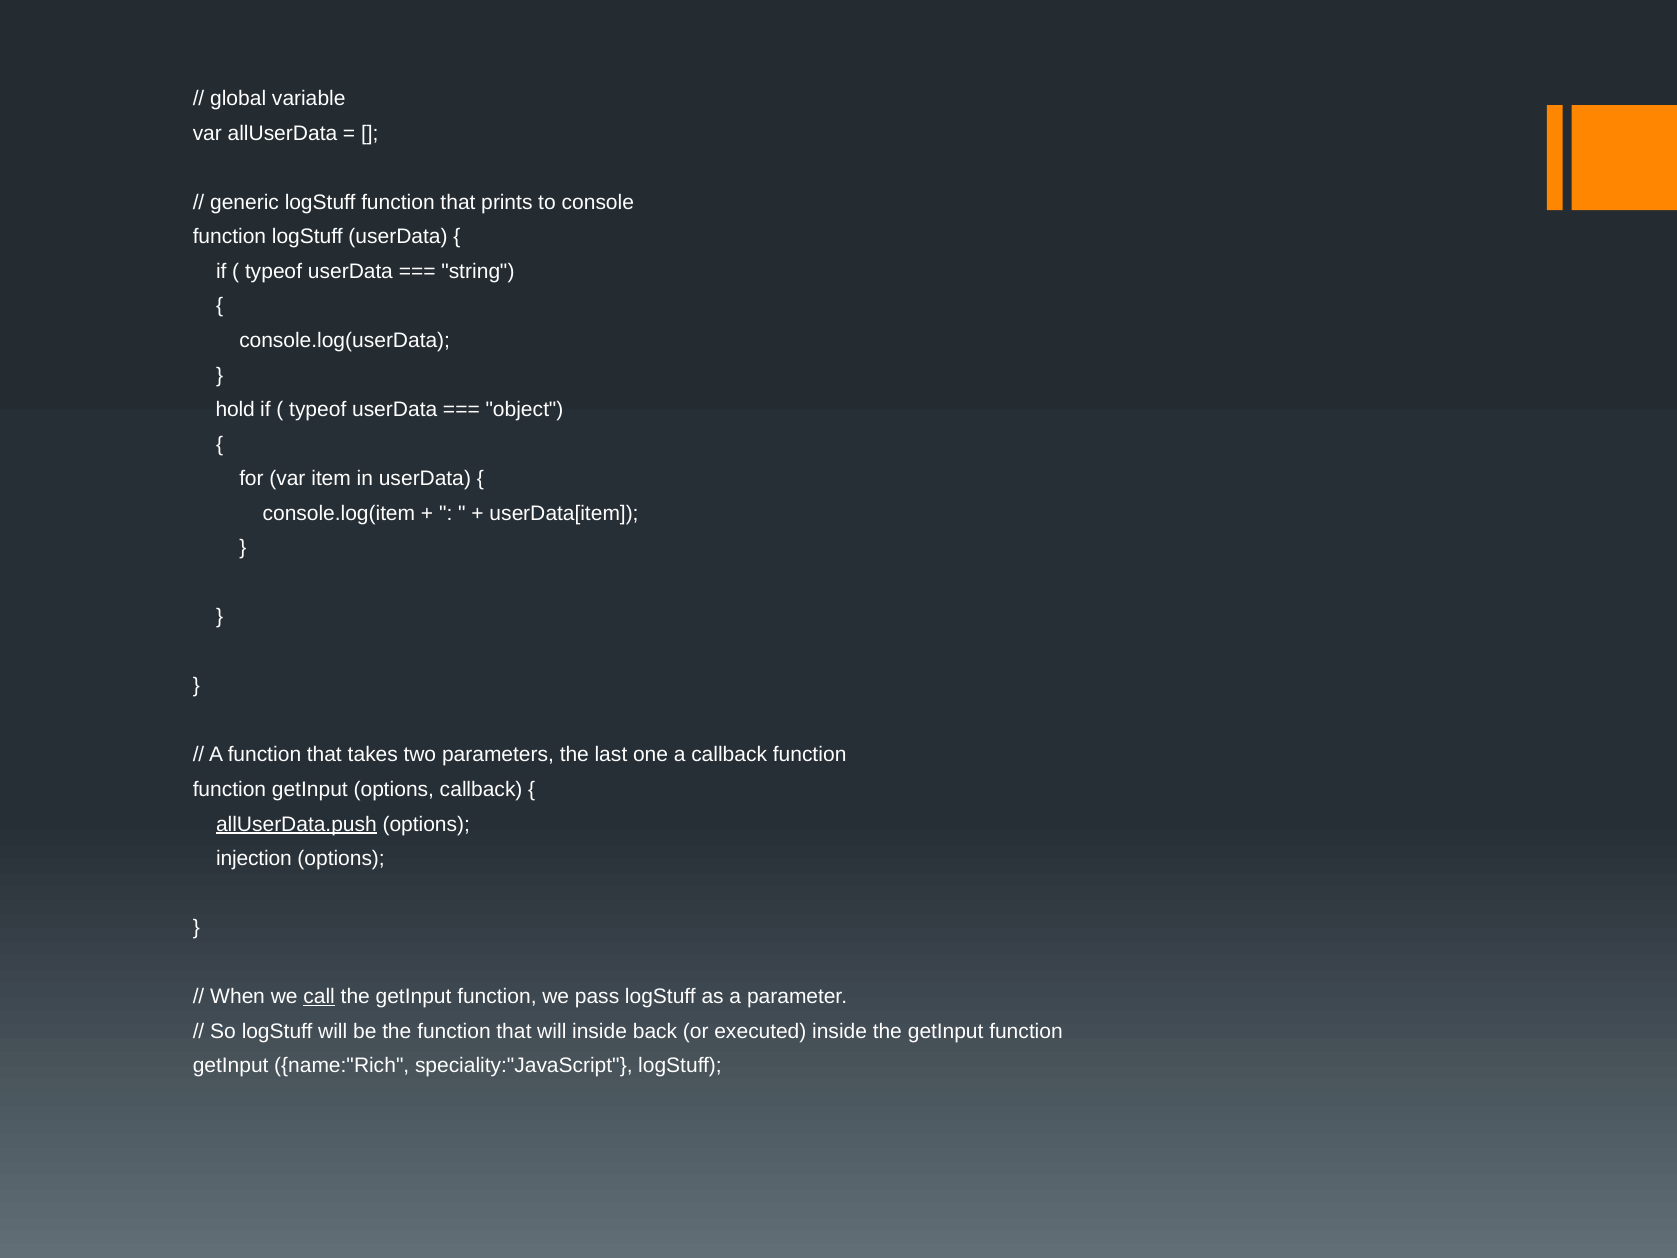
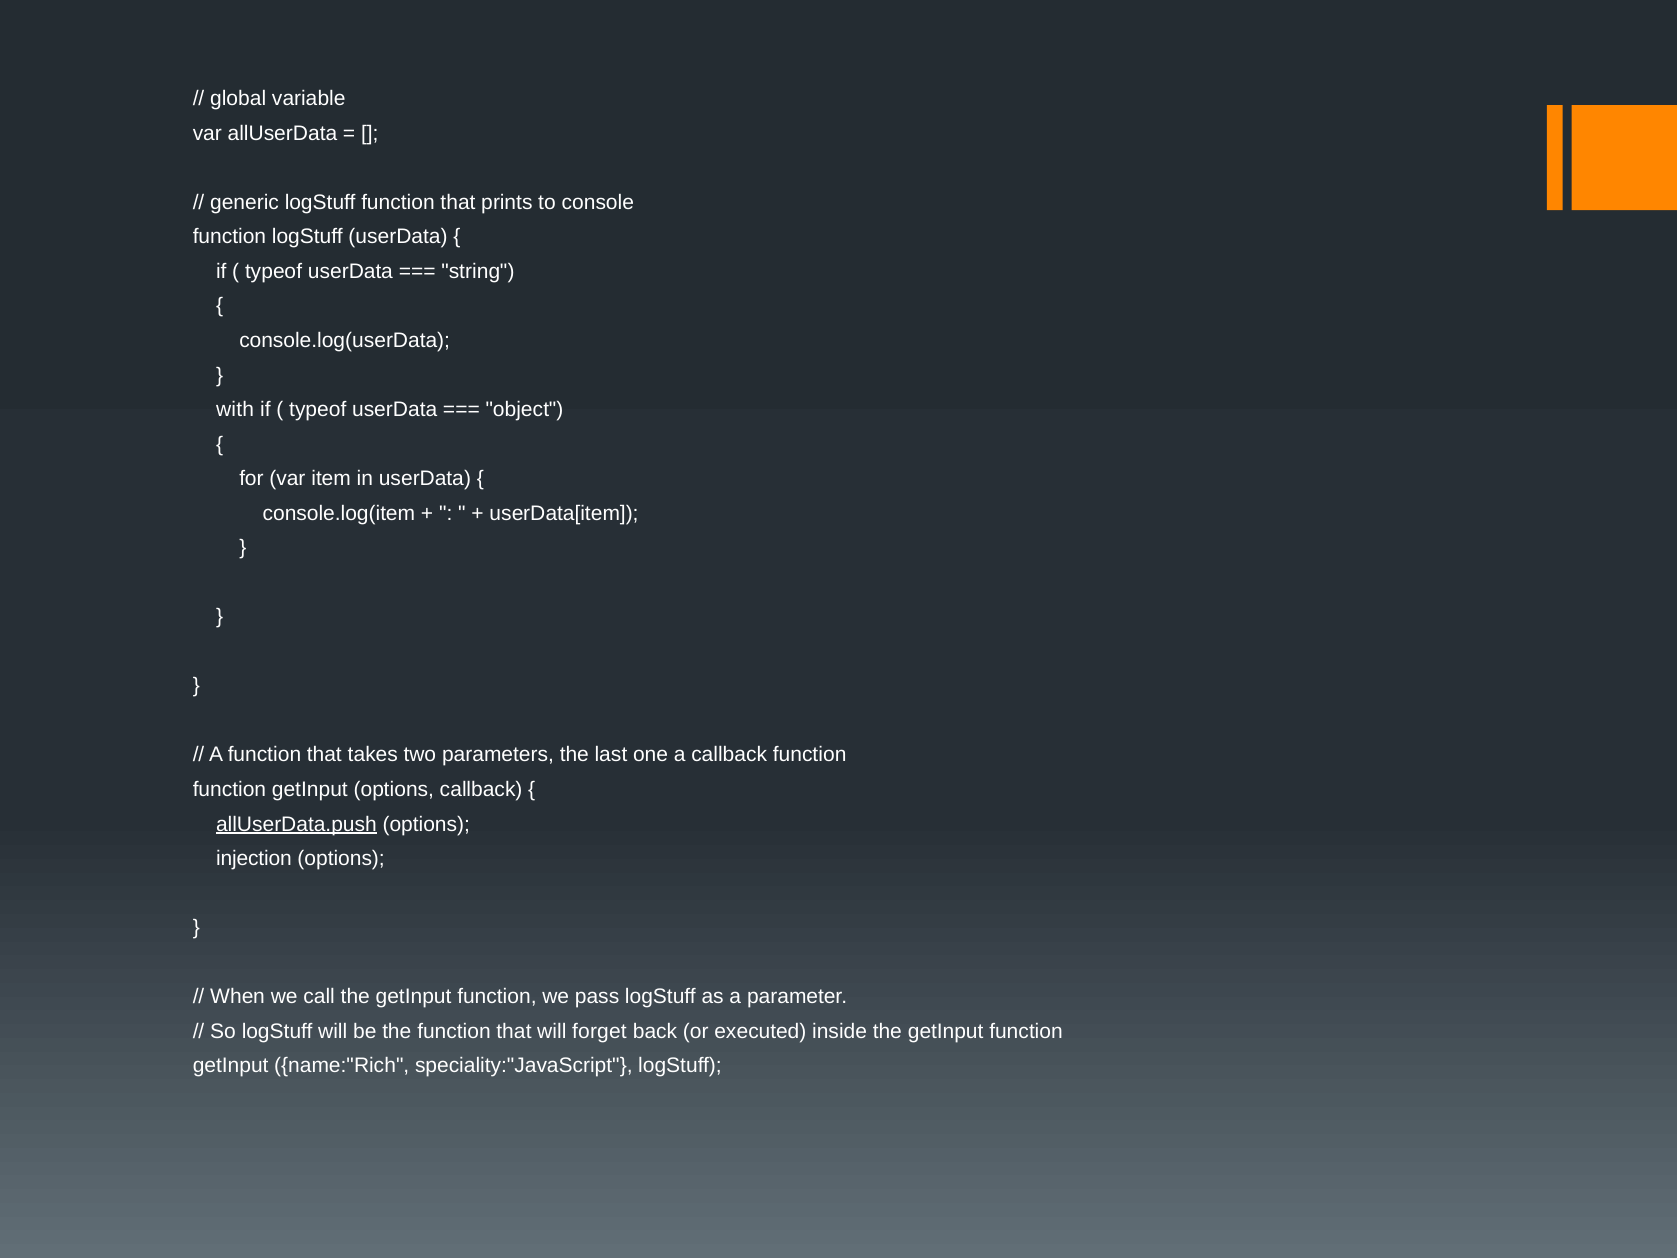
hold: hold -> with
call underline: present -> none
will inside: inside -> forget
